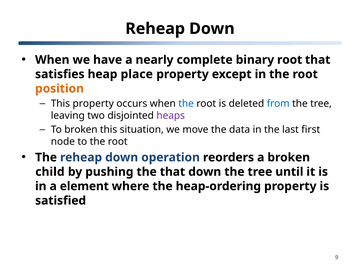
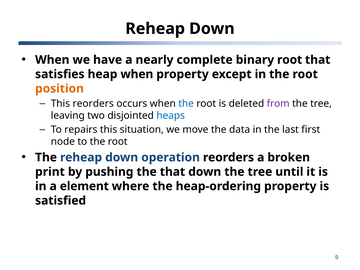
heap place: place -> when
This property: property -> reorders
from colour: blue -> purple
heaps colour: purple -> blue
To broken: broken -> repairs
child: child -> print
